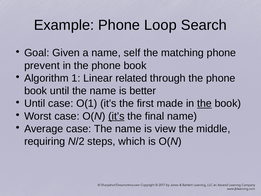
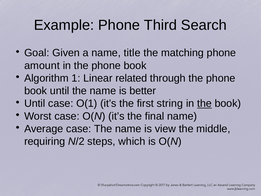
Loop: Loop -> Third
self: self -> title
prevent: prevent -> amount
made: made -> string
it’s at (116, 116) underline: present -> none
